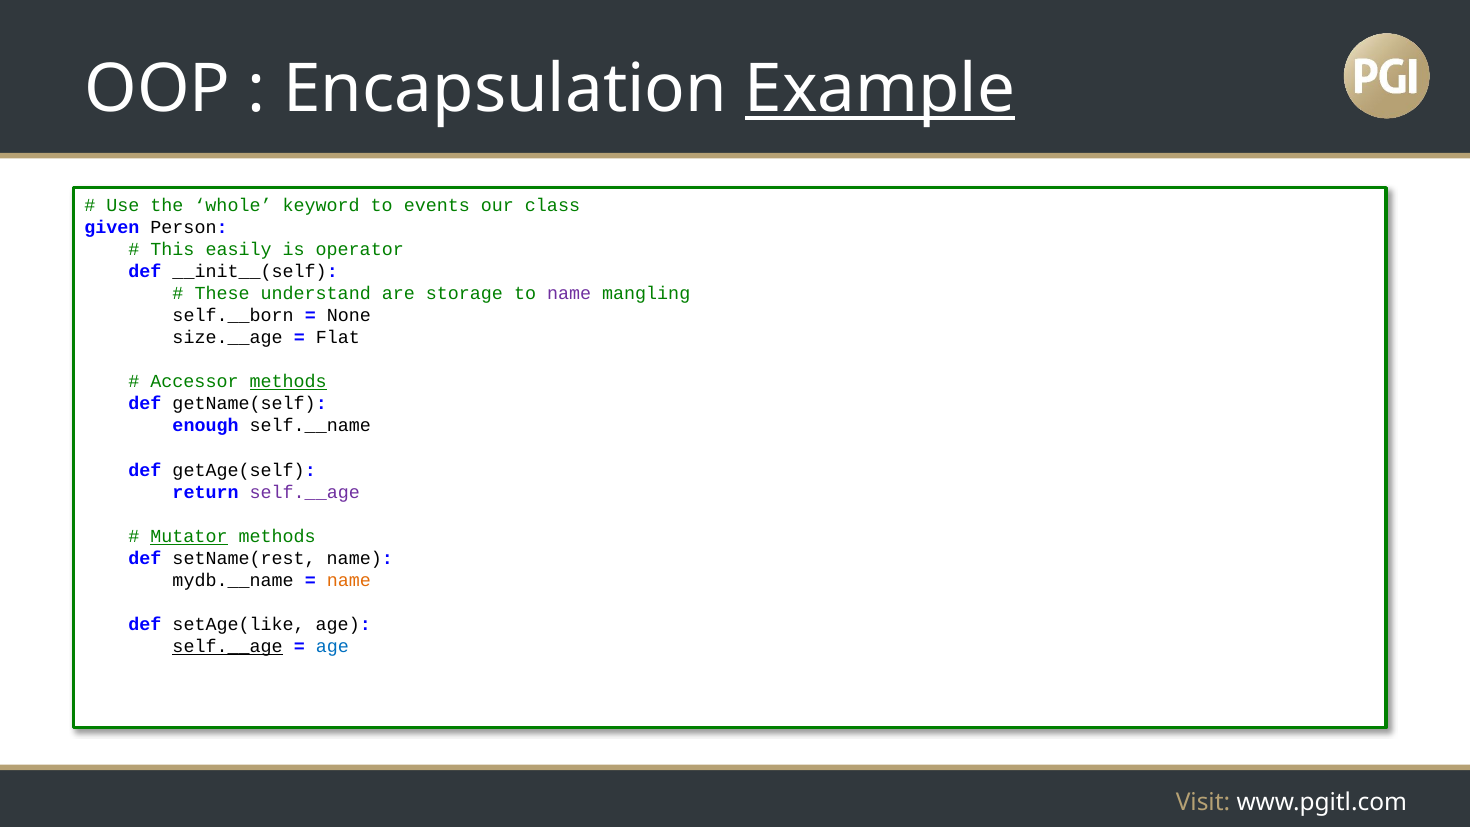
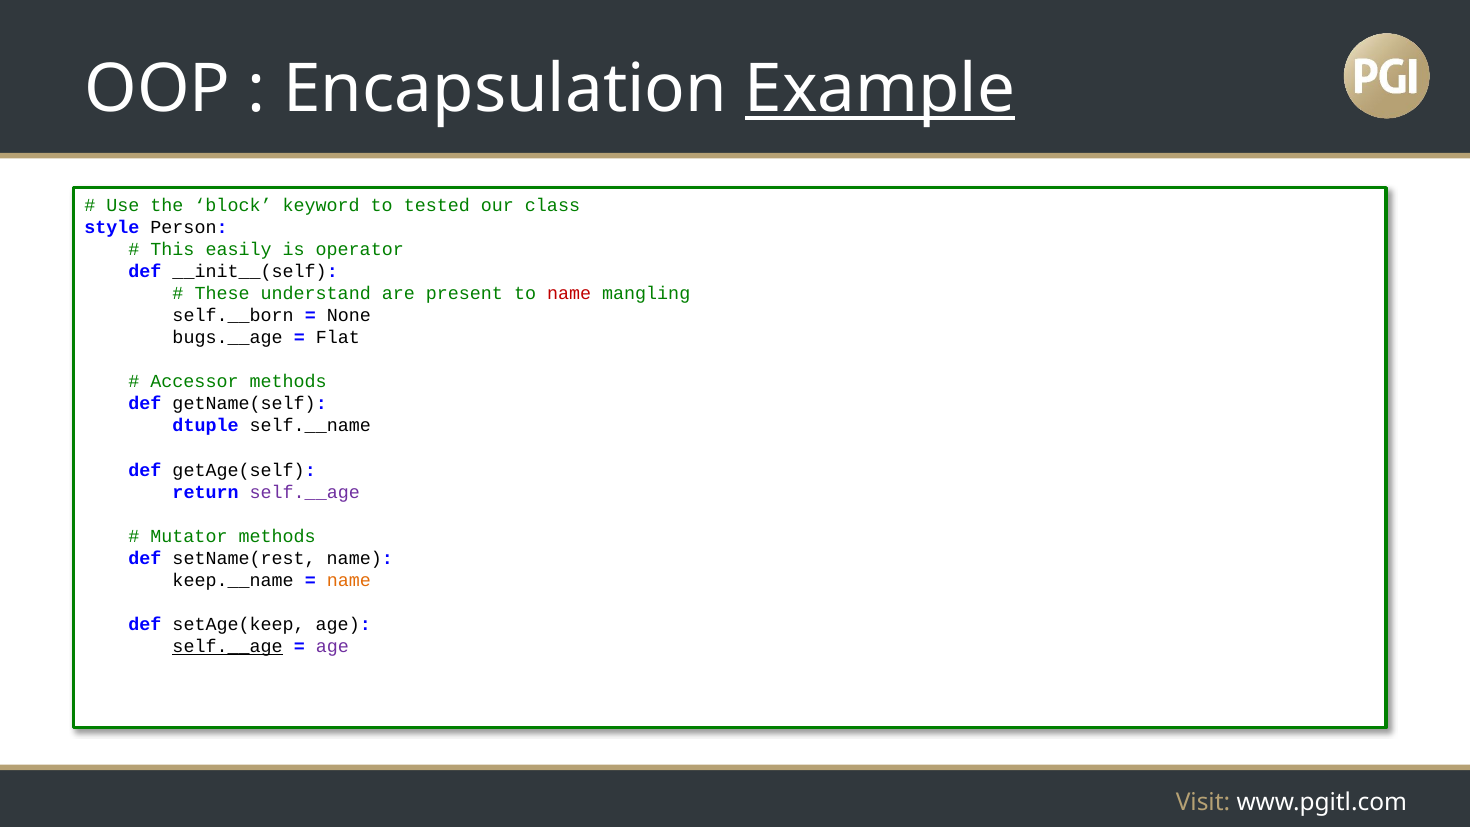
whole: whole -> block
events: events -> tested
given: given -> style
storage: storage -> present
name at (569, 294) colour: purple -> red
size.__age: size.__age -> bugs.__age
methods at (288, 382) underline: present -> none
enough: enough -> dtuple
Mutator underline: present -> none
mydb.__name: mydb.__name -> keep.__name
setAge(like: setAge(like -> setAge(keep
age at (332, 646) colour: blue -> purple
